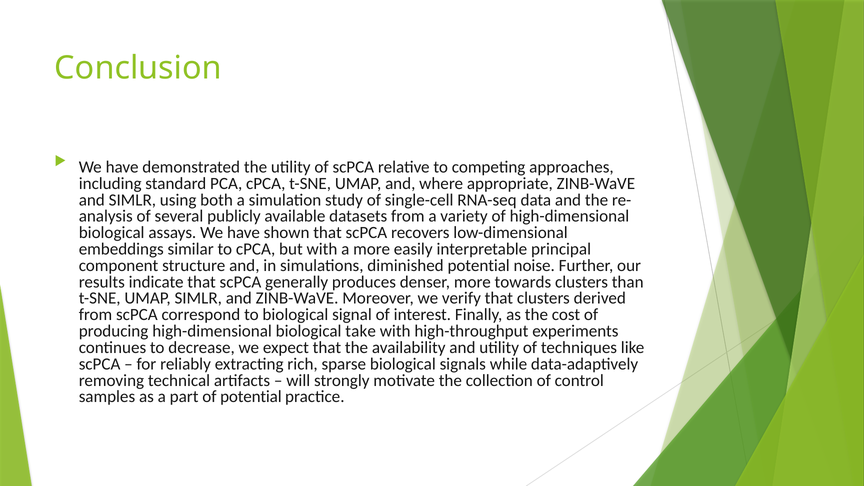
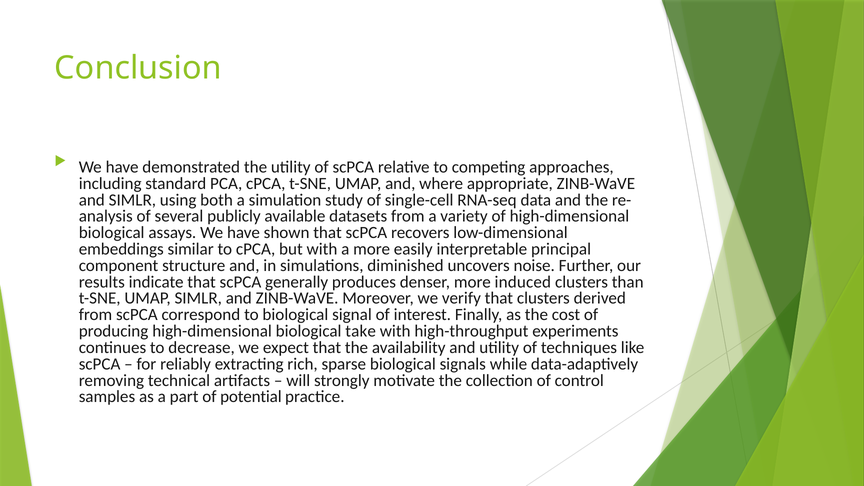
diminished potential: potential -> uncovers
towards: towards -> induced
